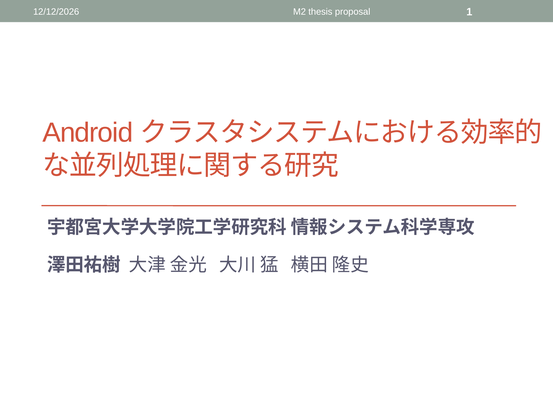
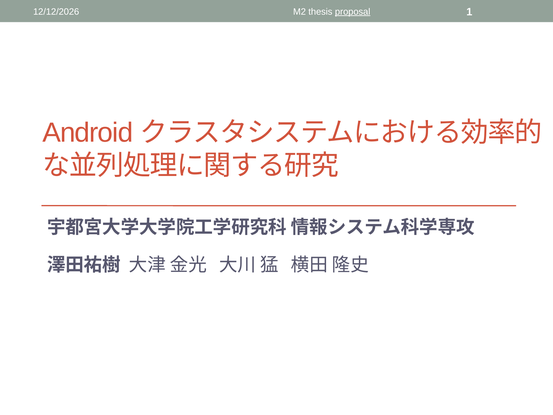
proposal underline: none -> present
